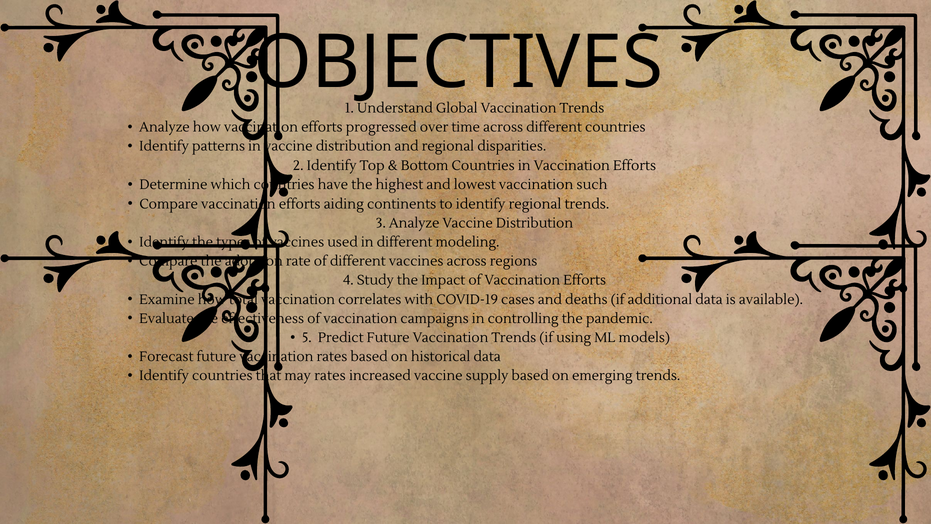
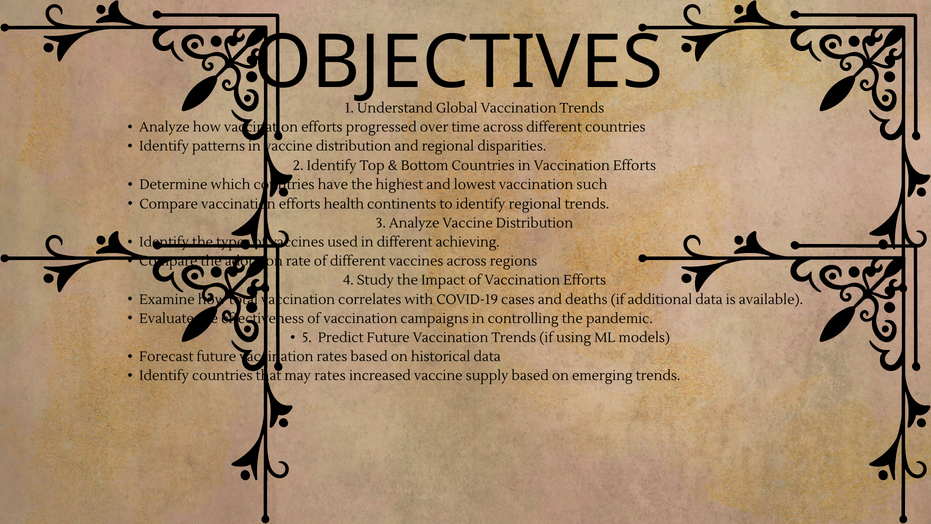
aiding: aiding -> health
modeling: modeling -> achieving
